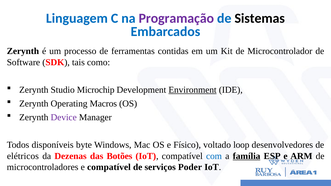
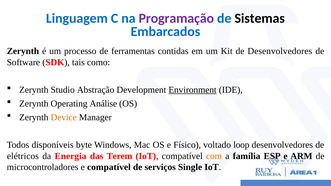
de Microcontrolador: Microcontrolador -> Desenvolvedores
Microchip: Microchip -> Abstração
Macros: Macros -> Análise
Device colour: purple -> orange
Dezenas: Dezenas -> Energia
Botões: Botões -> Terem
com colour: blue -> orange
família underline: present -> none
Poder: Poder -> Single
